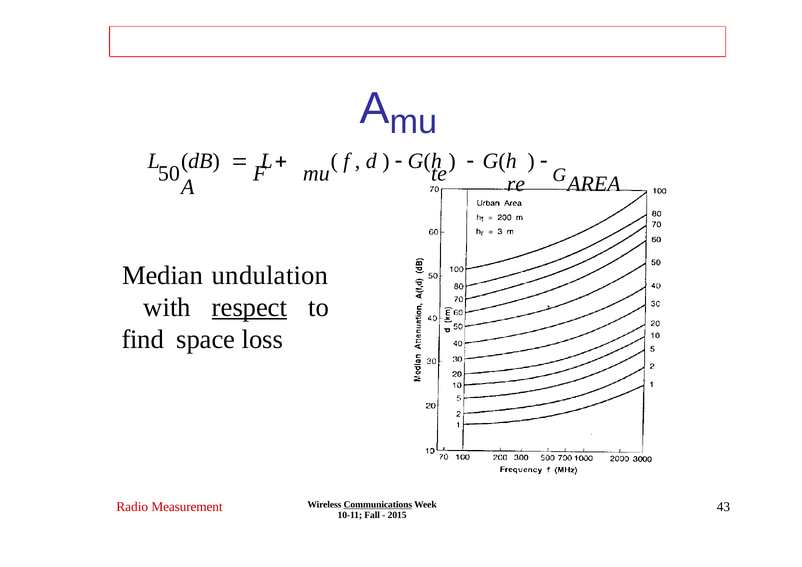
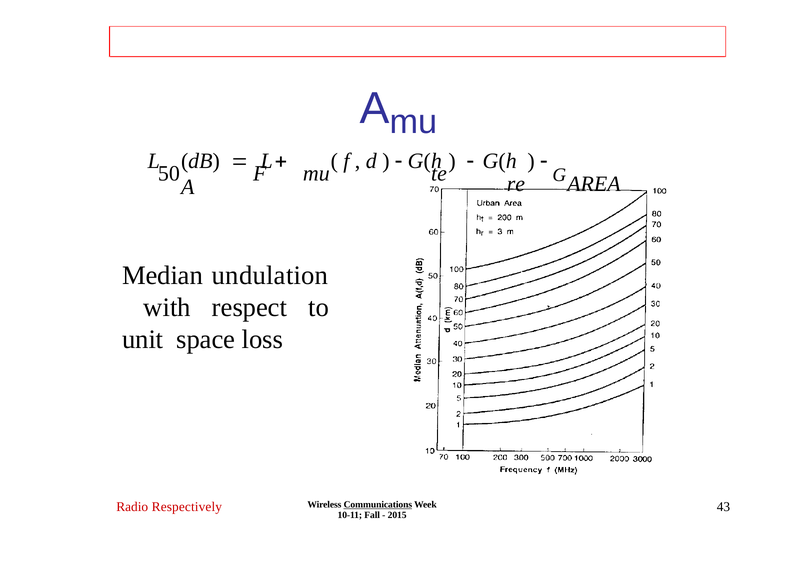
respect underline: present -> none
find: find -> unit
Measurement: Measurement -> Respectively
